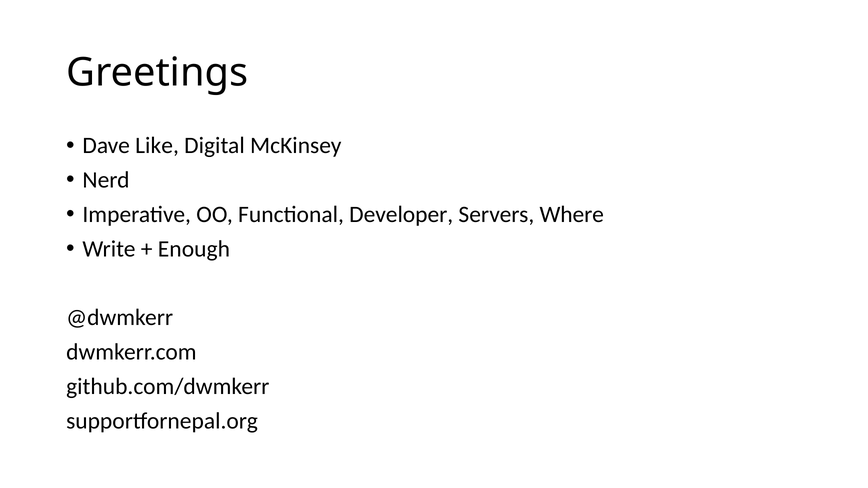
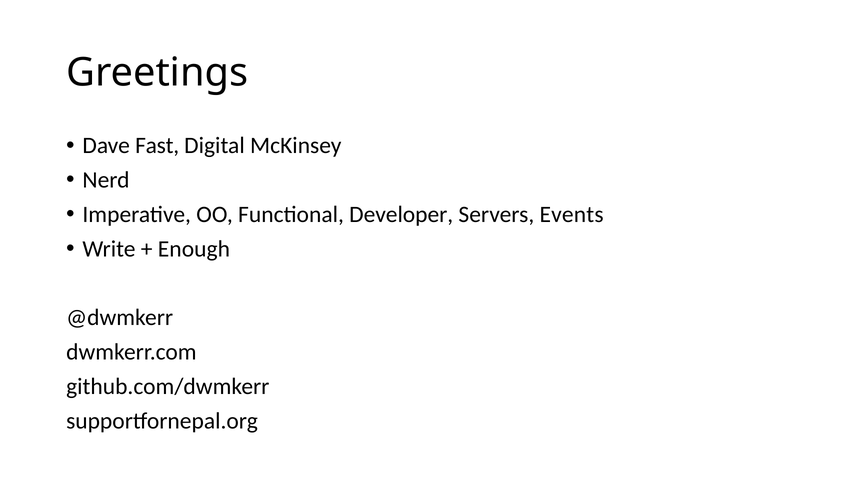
Like: Like -> Fast
Where: Where -> Events
